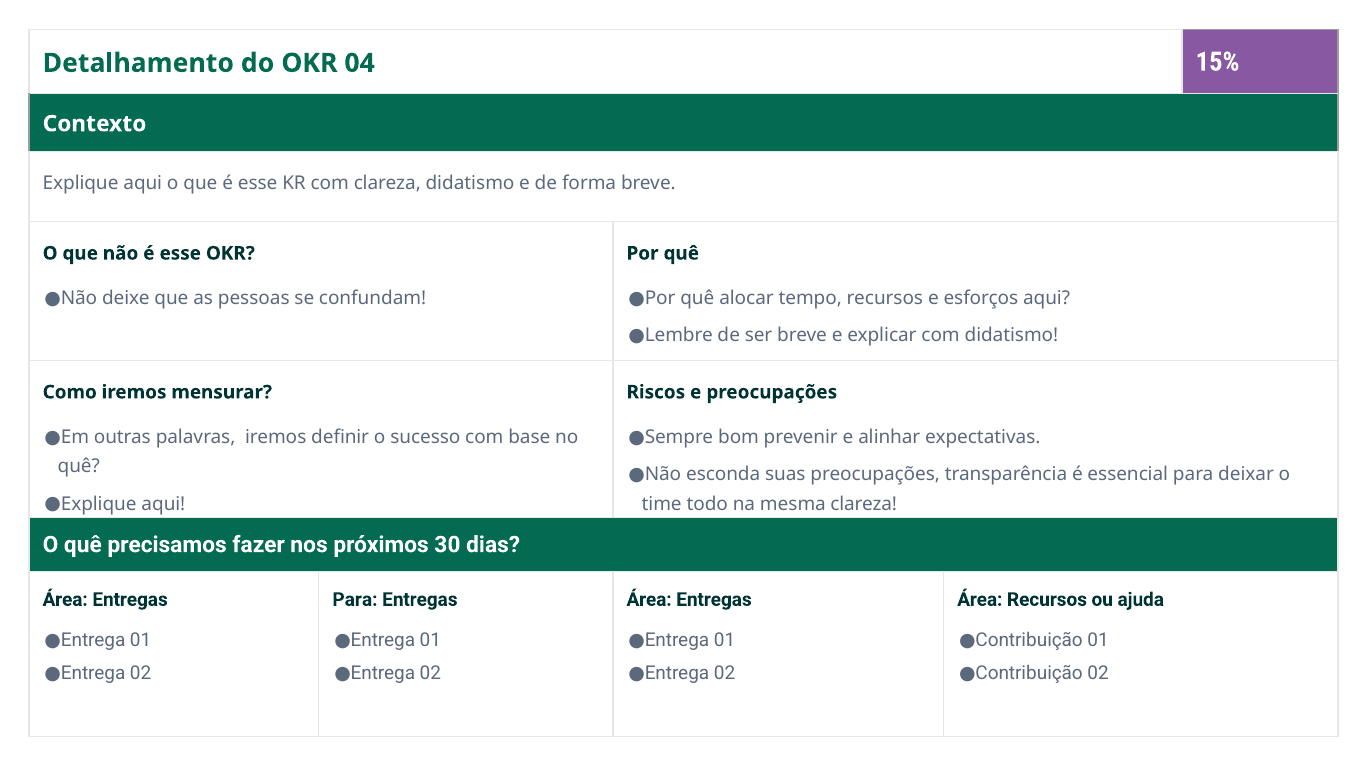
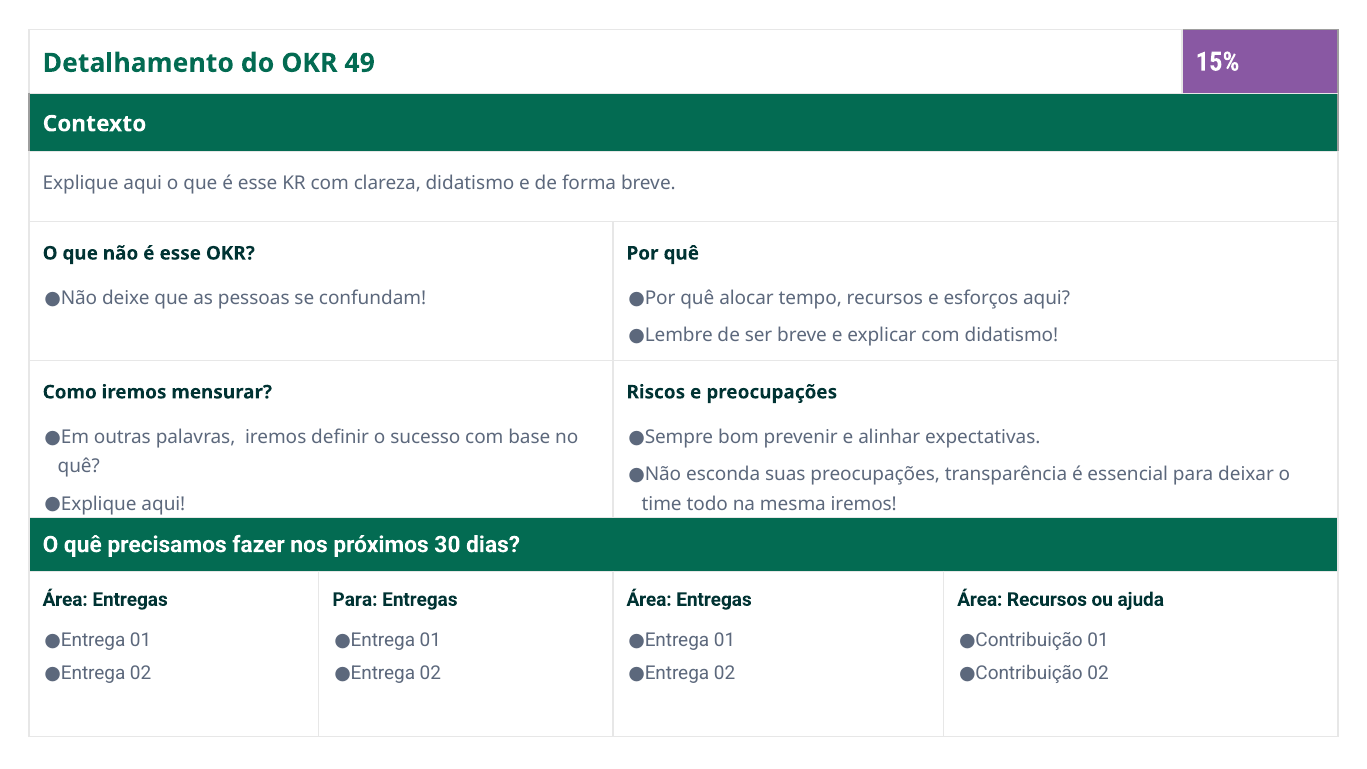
04: 04 -> 49
mesma clareza: clareza -> iremos
